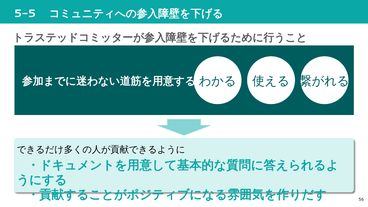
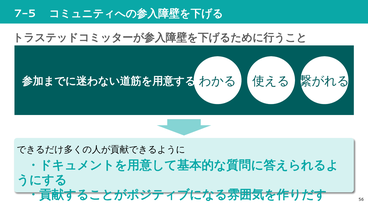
5-5: 5-5 -> 7-5
